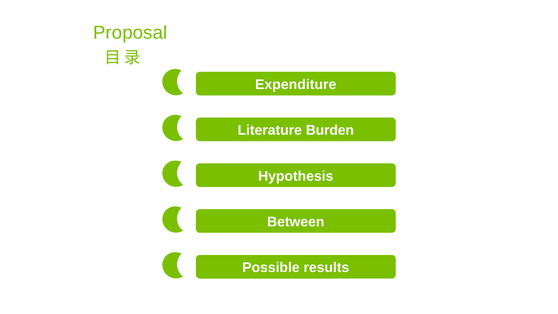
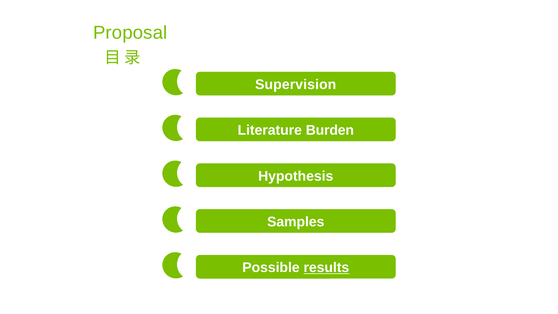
Expenditure: Expenditure -> Supervision
Between: Between -> Samples
results underline: none -> present
